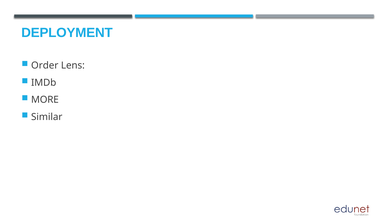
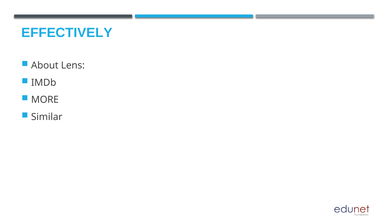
DEPLOYMENT: DEPLOYMENT -> EFFECTIVELY
Order: Order -> About
